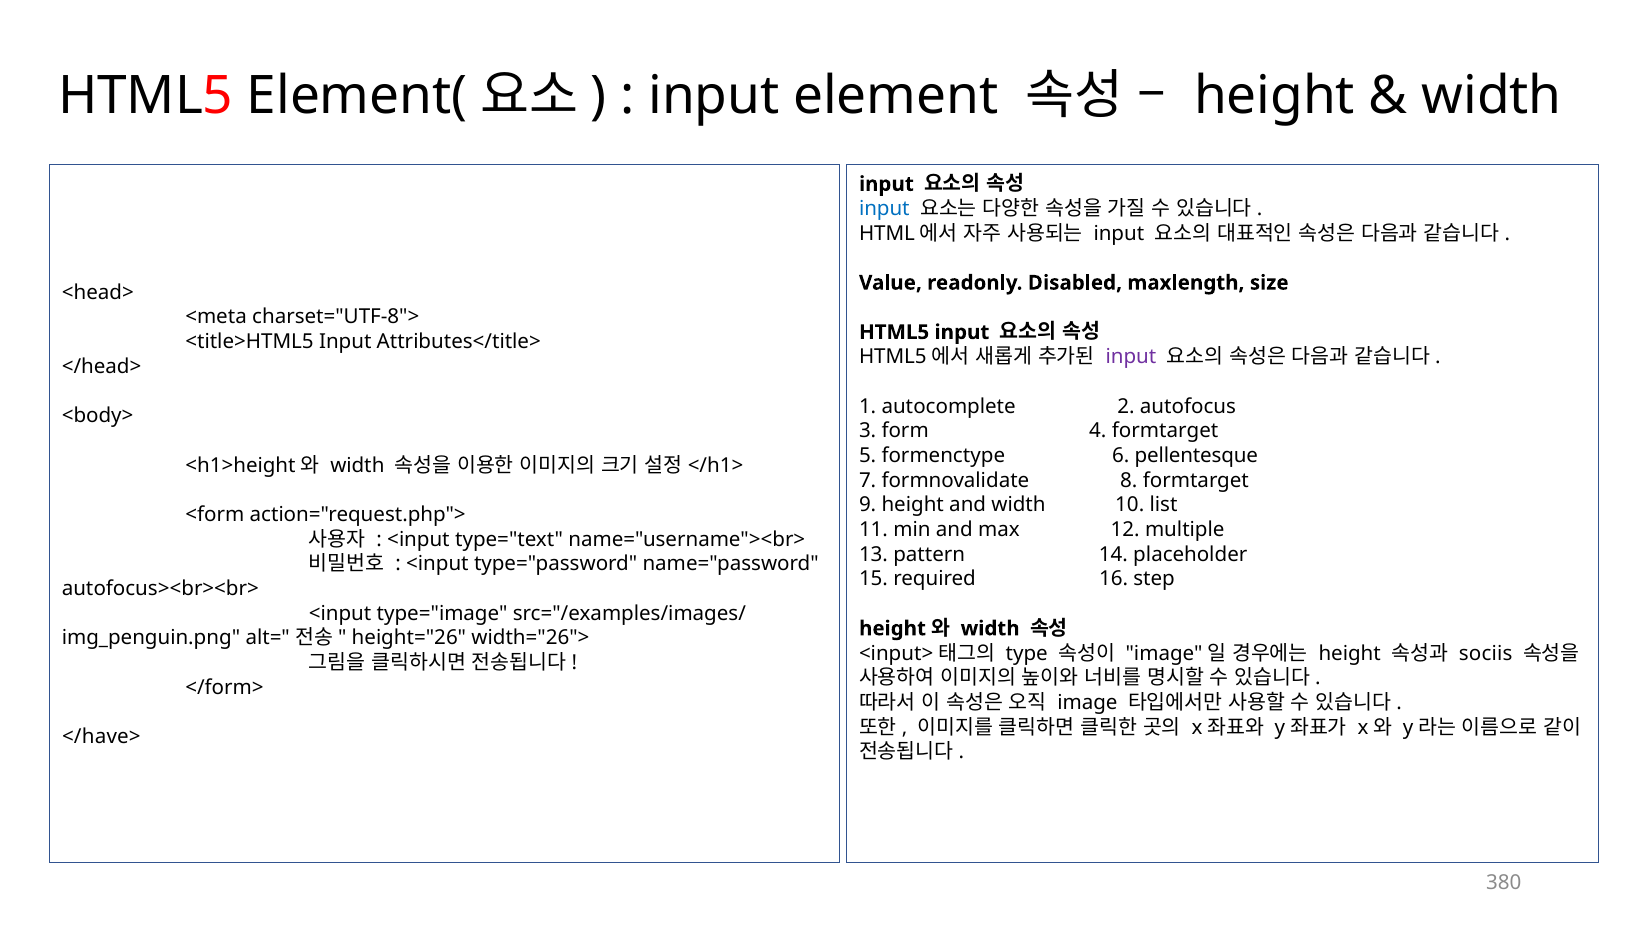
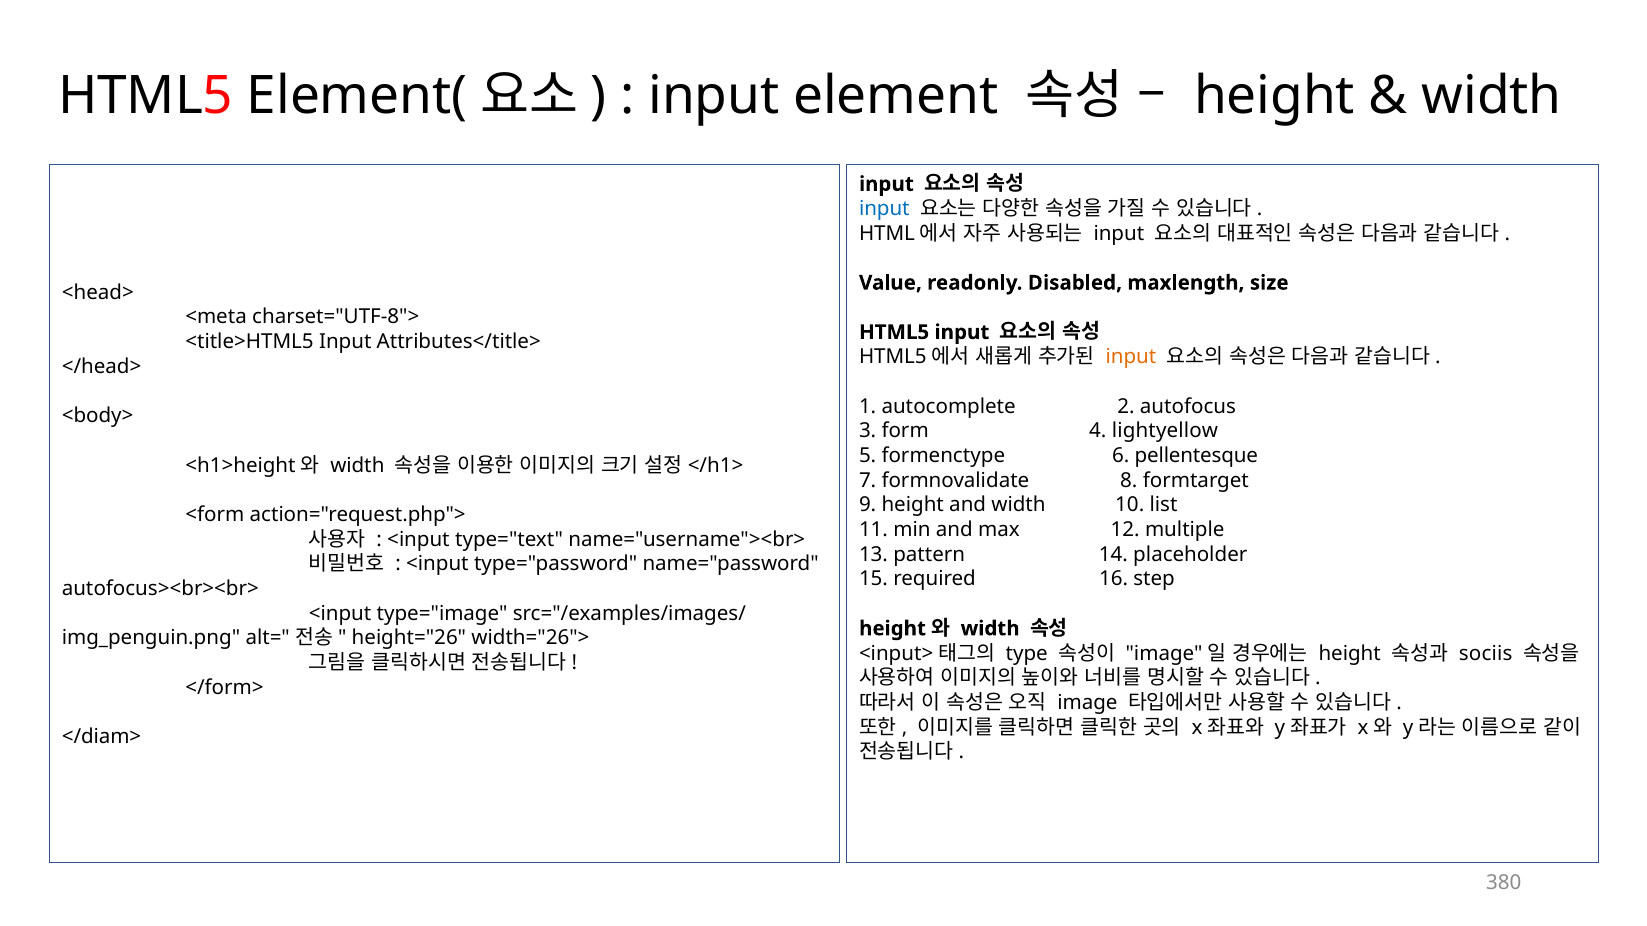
input at (1131, 357) colour: purple -> orange
4 formtarget: formtarget -> lightyellow
</have>: </have> -> </diam>
